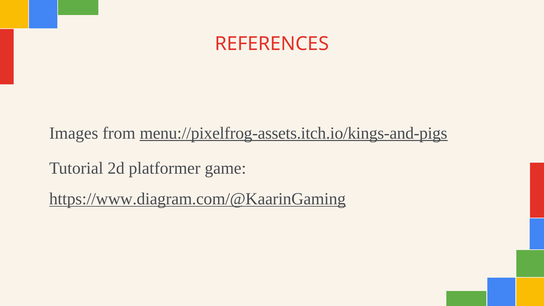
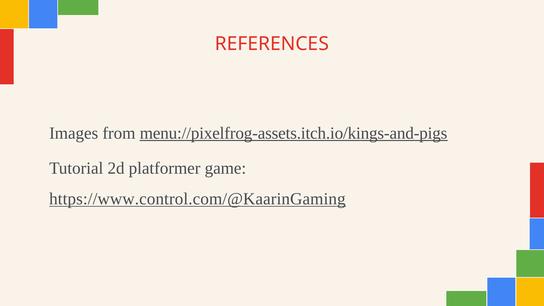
https://www.diagram.com/@KaarinGaming: https://www.diagram.com/@KaarinGaming -> https://www.control.com/@KaarinGaming
